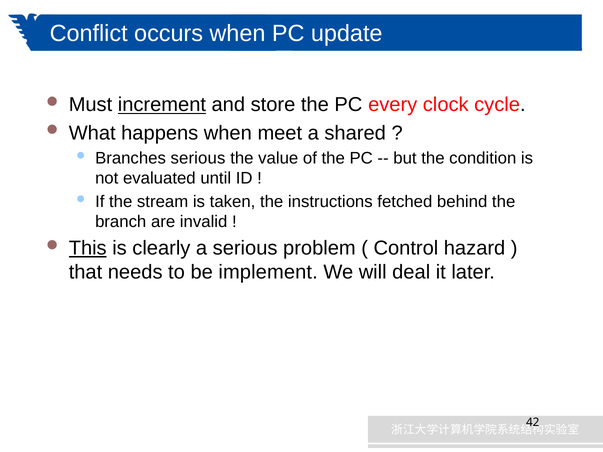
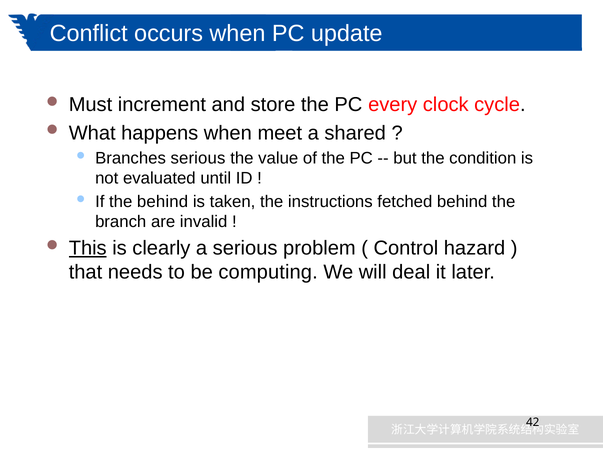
increment underline: present -> none
the stream: stream -> behind
implement: implement -> computing
